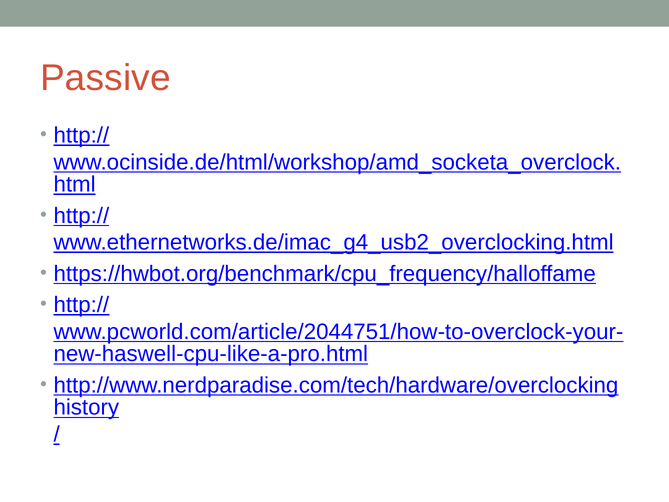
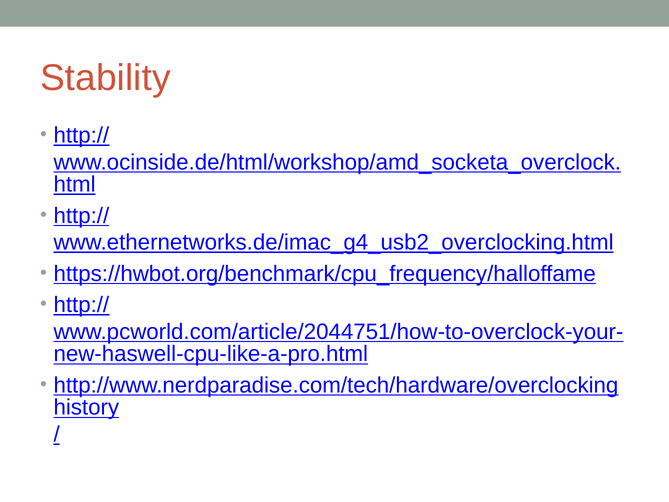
Passive: Passive -> Stability
